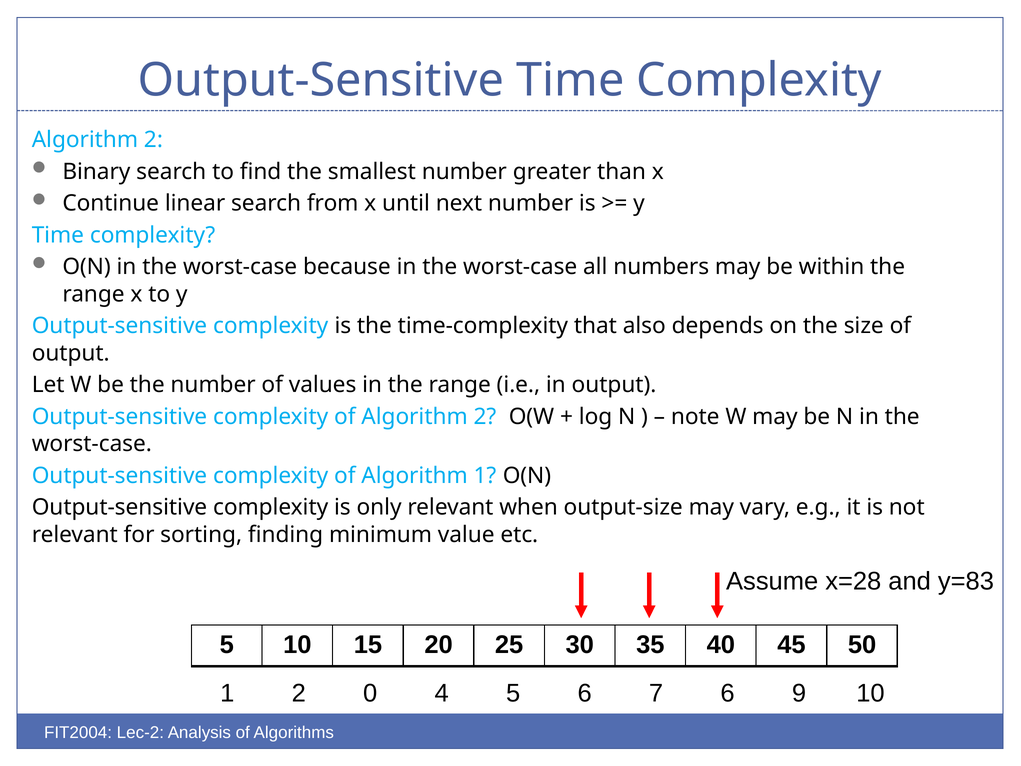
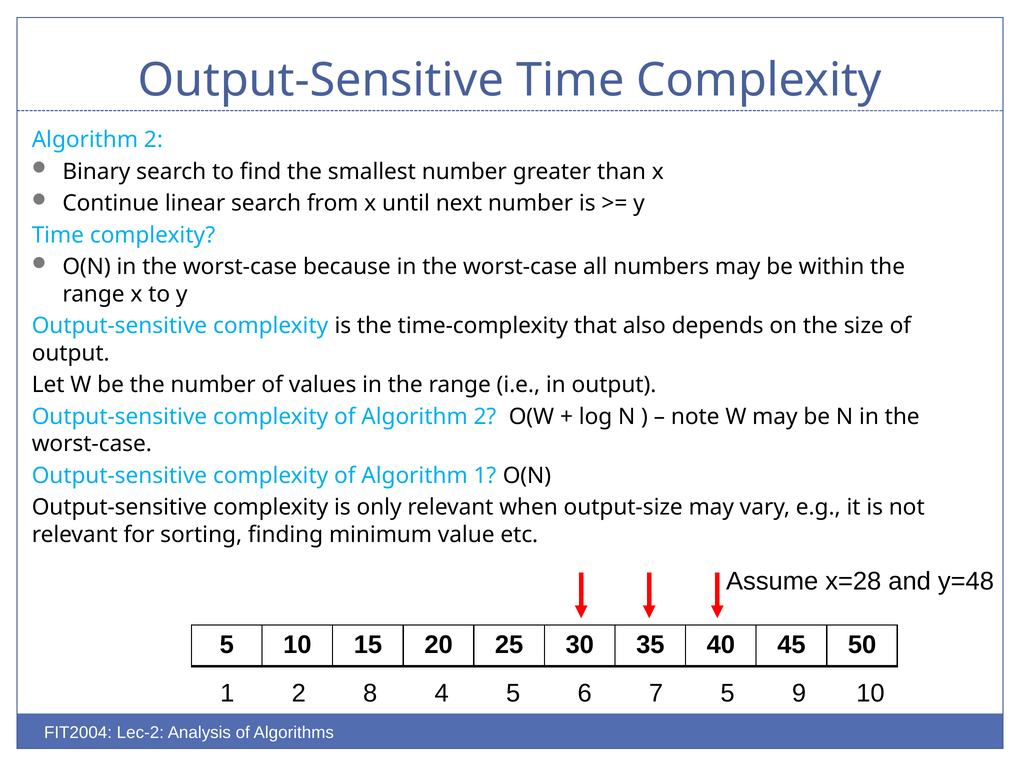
y=83: y=83 -> y=48
0: 0 -> 8
7 6: 6 -> 5
